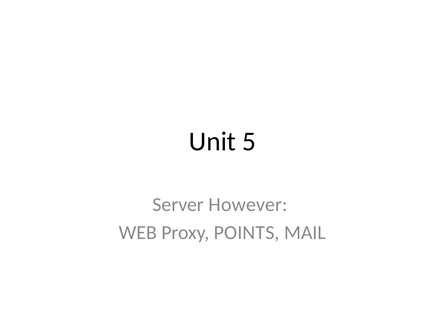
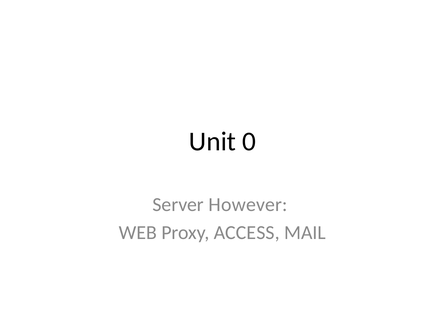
5: 5 -> 0
POINTS: POINTS -> ACCESS
